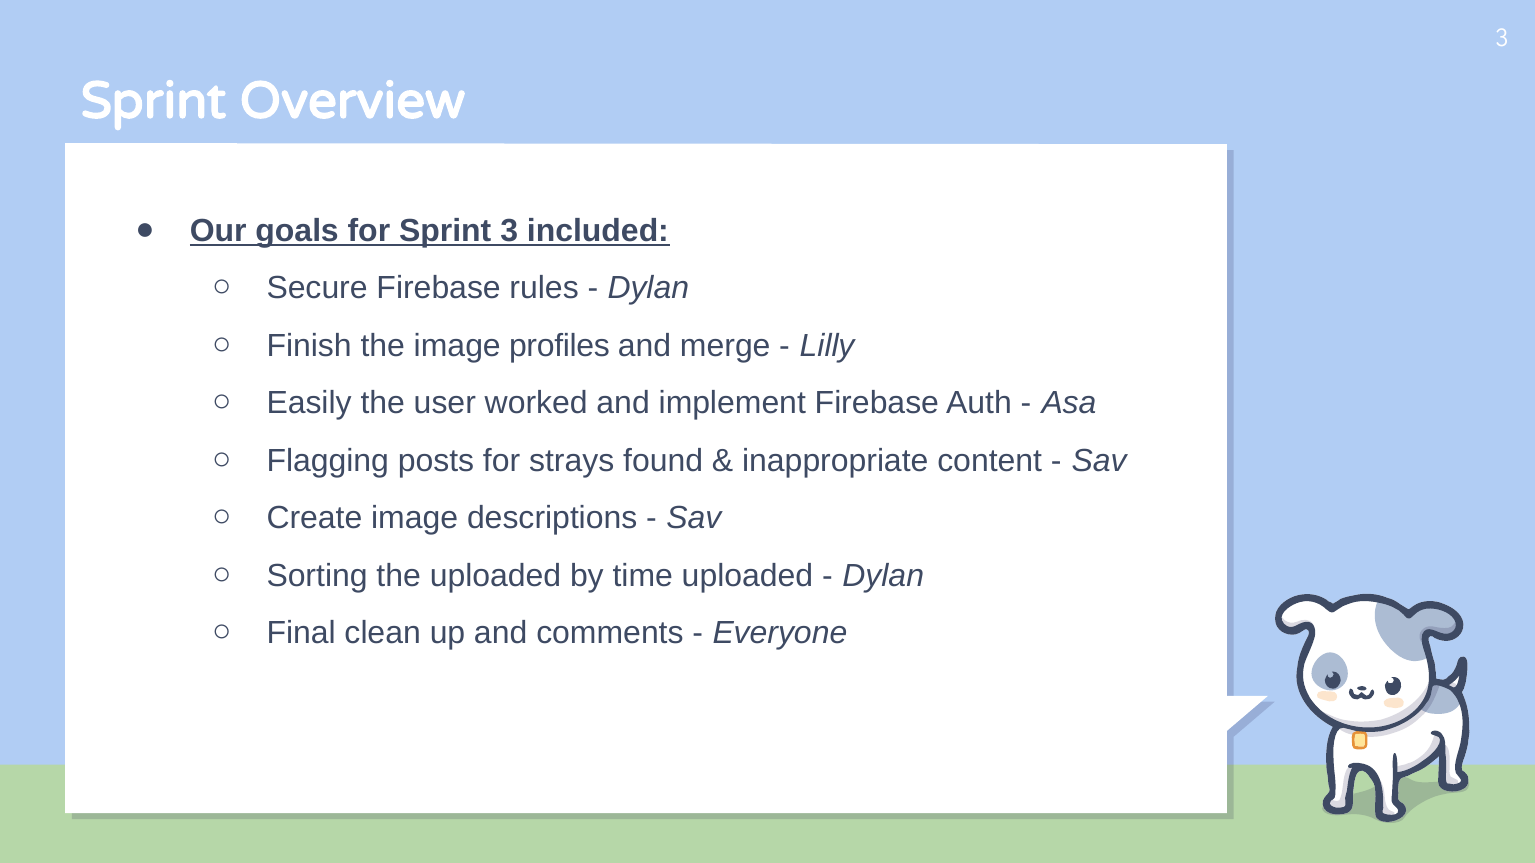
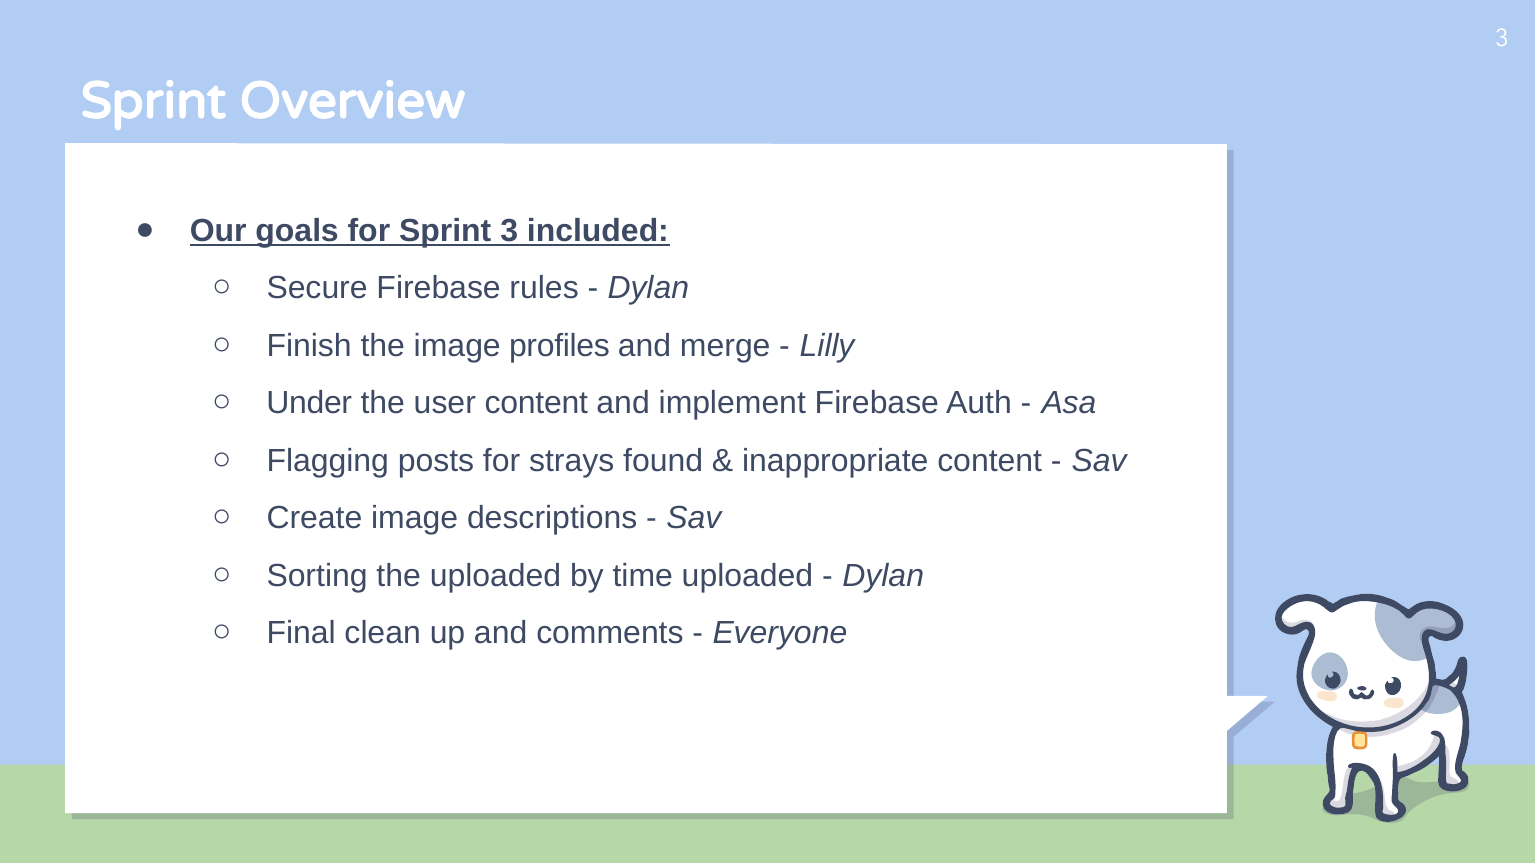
Easily: Easily -> Under
user worked: worked -> content
